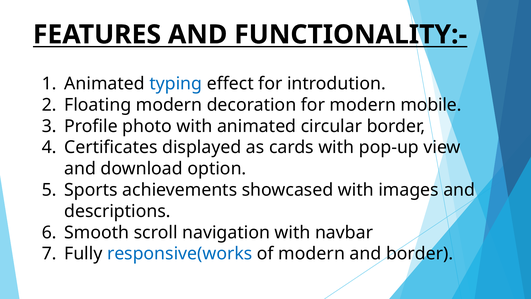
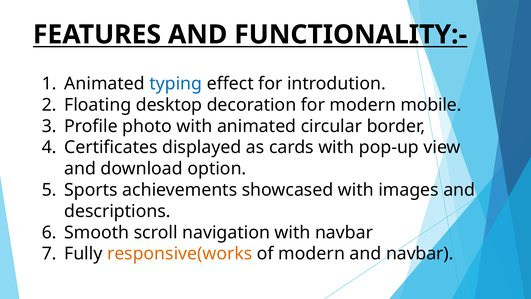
Floating modern: modern -> desktop
responsive(works colour: blue -> orange
and border: border -> navbar
